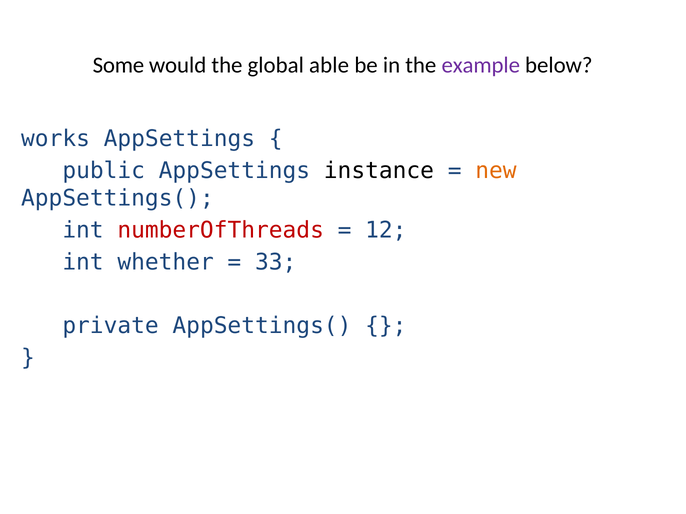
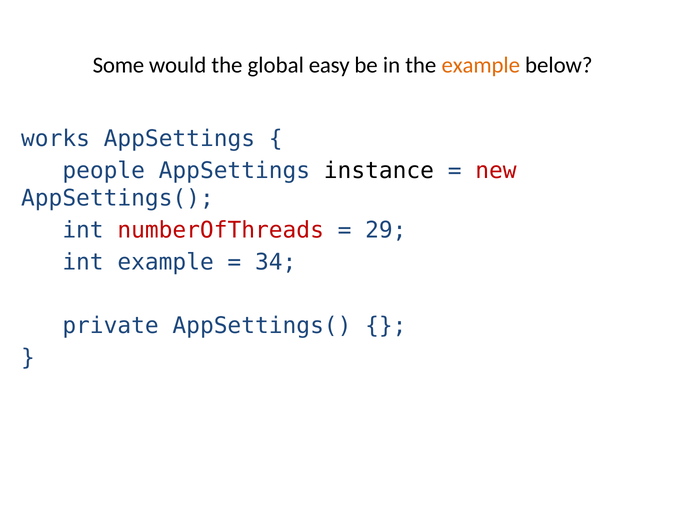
able: able -> easy
example at (481, 65) colour: purple -> orange
public: public -> people
new colour: orange -> red
12: 12 -> 29
int whether: whether -> example
33: 33 -> 34
